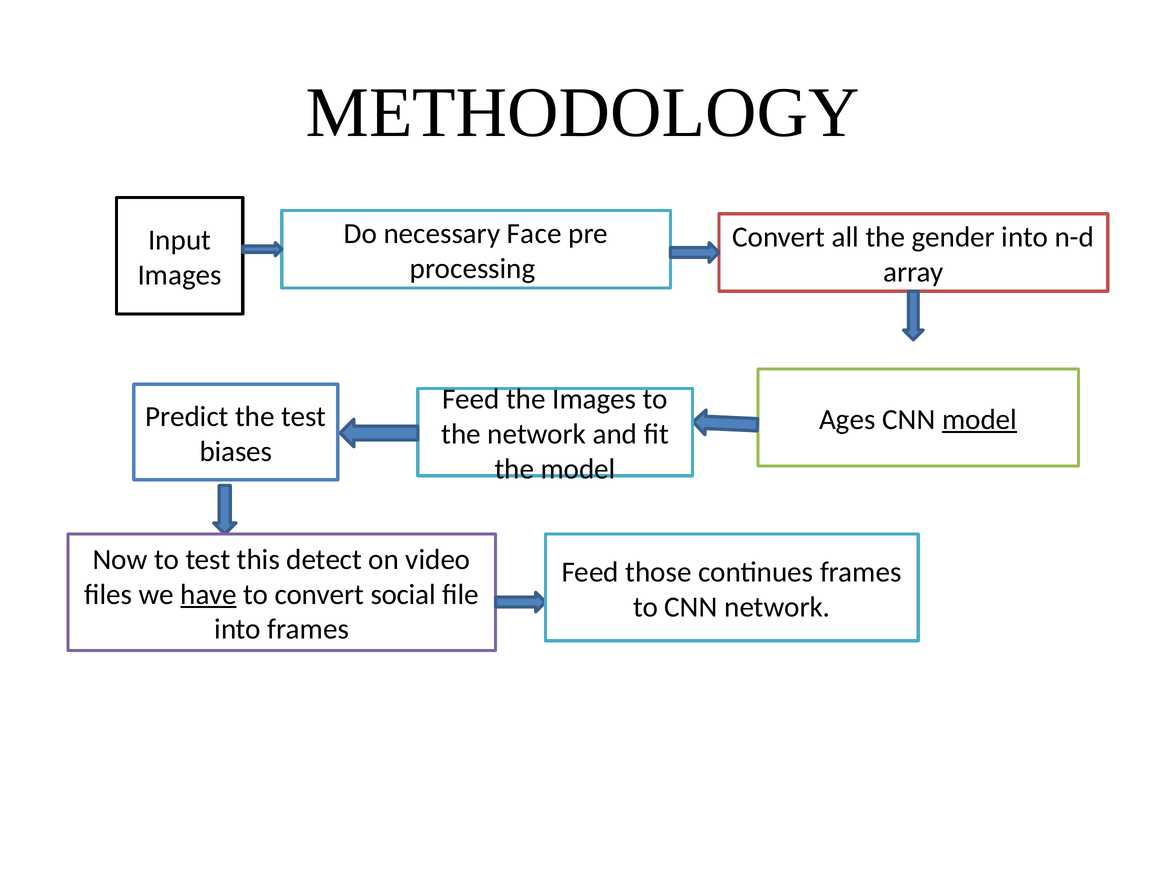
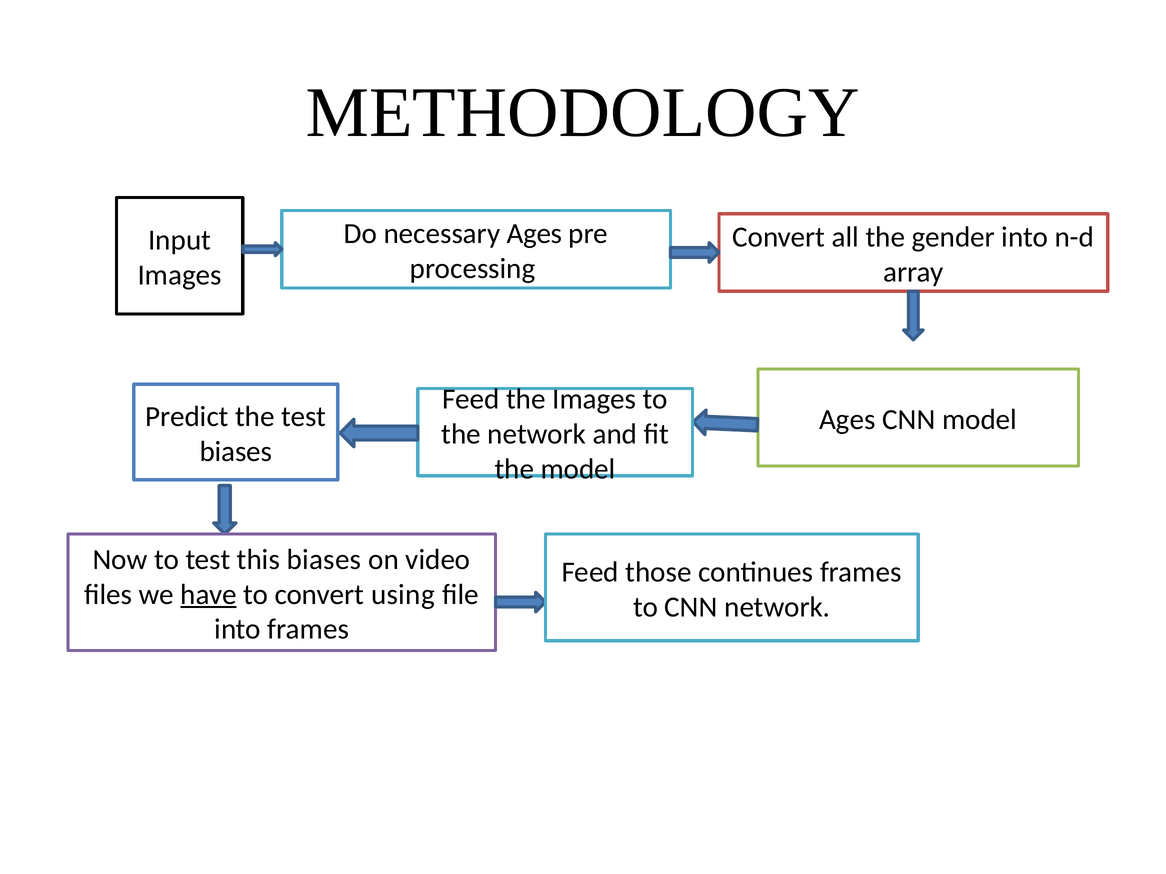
necessary Face: Face -> Ages
model at (980, 420) underline: present -> none
this detect: detect -> biases
social: social -> using
